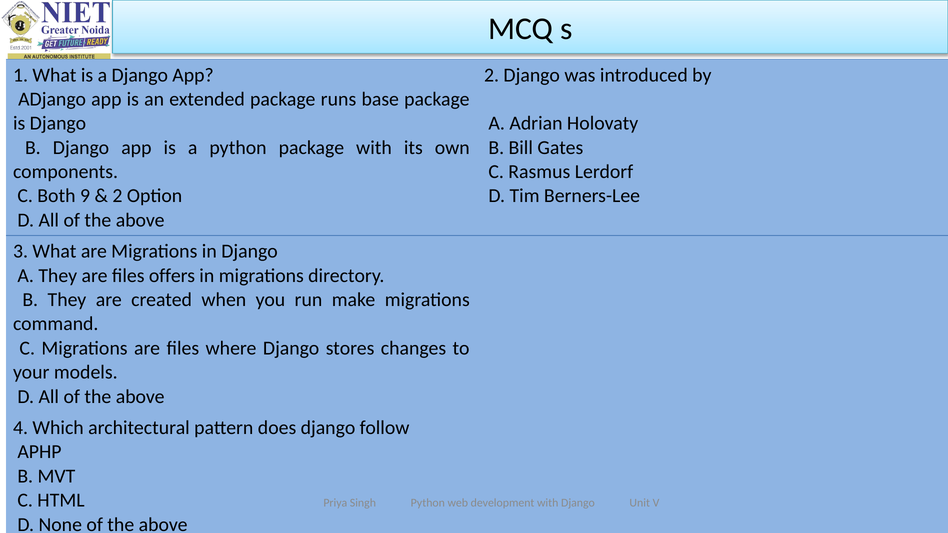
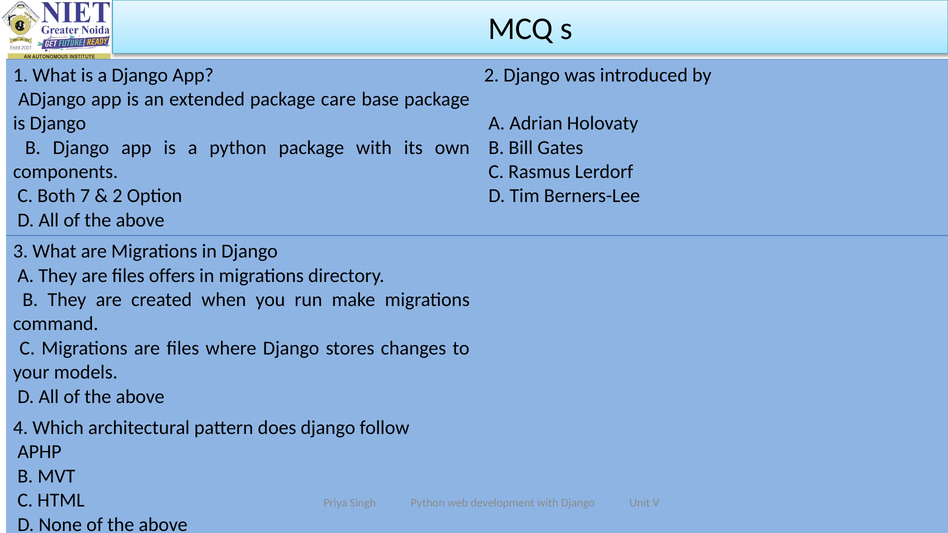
runs: runs -> care
9: 9 -> 7
